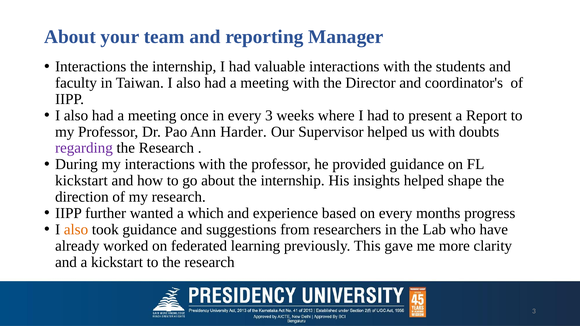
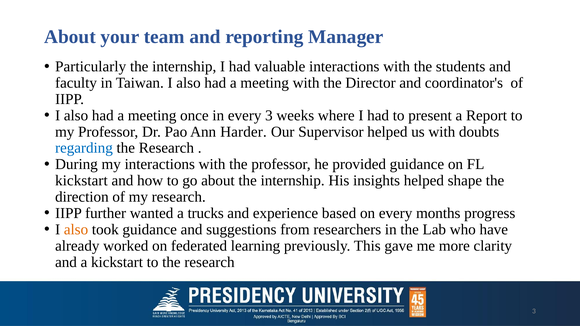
Interactions at (91, 67): Interactions -> Particularly
regarding colour: purple -> blue
which: which -> trucks
